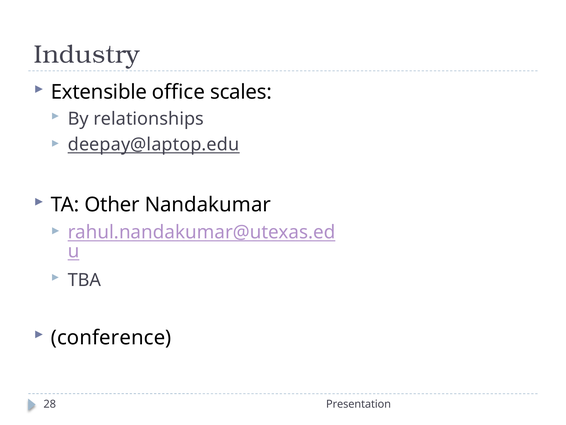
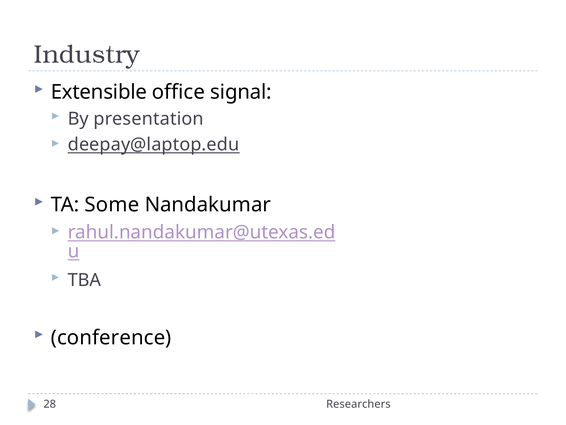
scales: scales -> signal
relationships: relationships -> presentation
Other: Other -> Some
Presentation: Presentation -> Researchers
